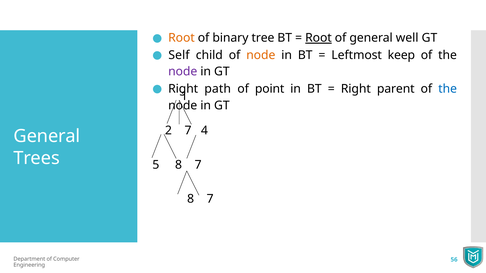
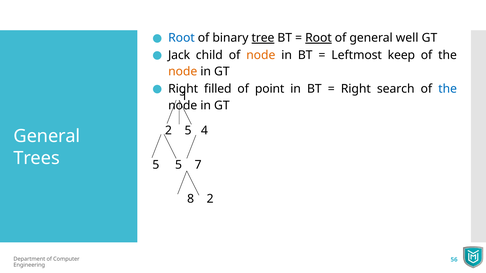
Root at (181, 38) colour: orange -> blue
tree underline: none -> present
Self: Self -> Jack
node at (183, 72) colour: purple -> orange
path: path -> ﬁlled
parent: parent -> search
2 7: 7 -> 5
5 8: 8 -> 5
7 at (210, 199): 7 -> 2
